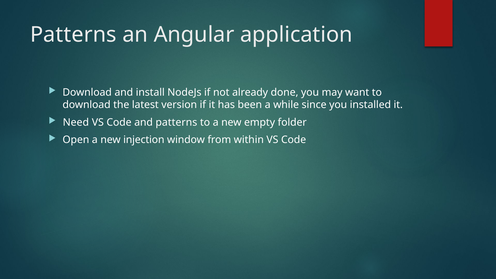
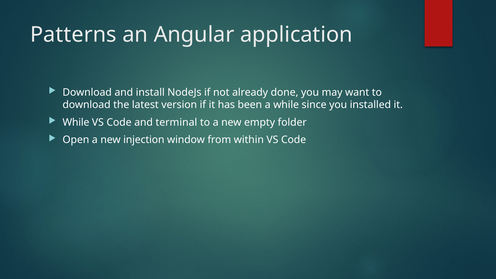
Need at (76, 122): Need -> While
and patterns: patterns -> terminal
